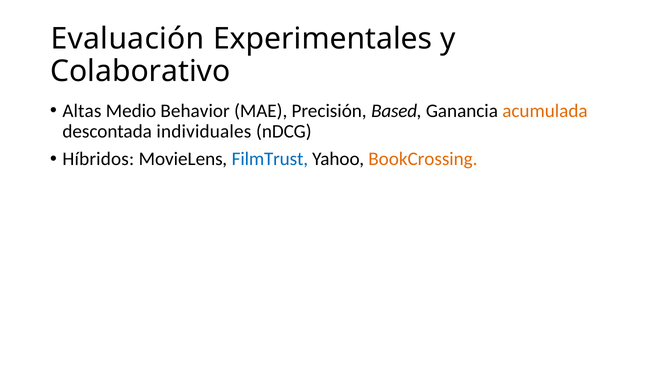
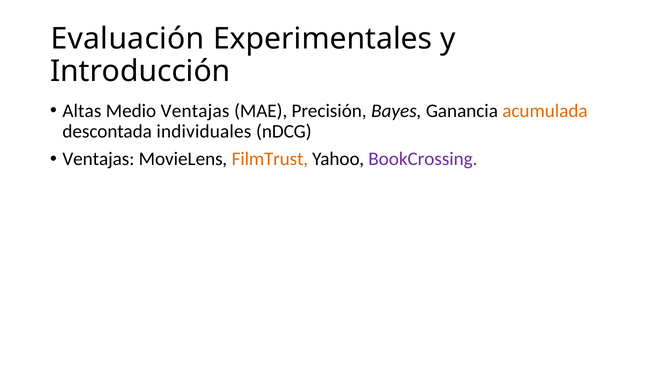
Colaborativo: Colaborativo -> Introducción
Medio Behavior: Behavior -> Ventajas
Based: Based -> Bayes
Híbridos at (98, 159): Híbridos -> Ventajas
FilmTrust colour: blue -> orange
BookCrossing colour: orange -> purple
